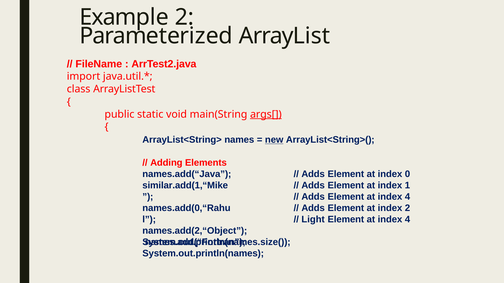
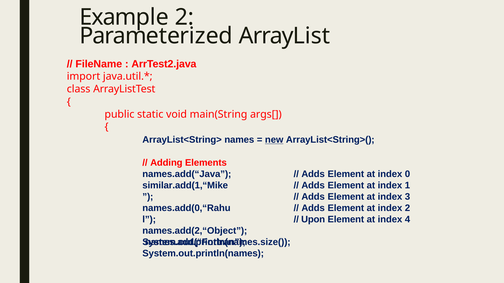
args[ underline: present -> none
4 at (408, 197): 4 -> 3
Light: Light -> Upon
